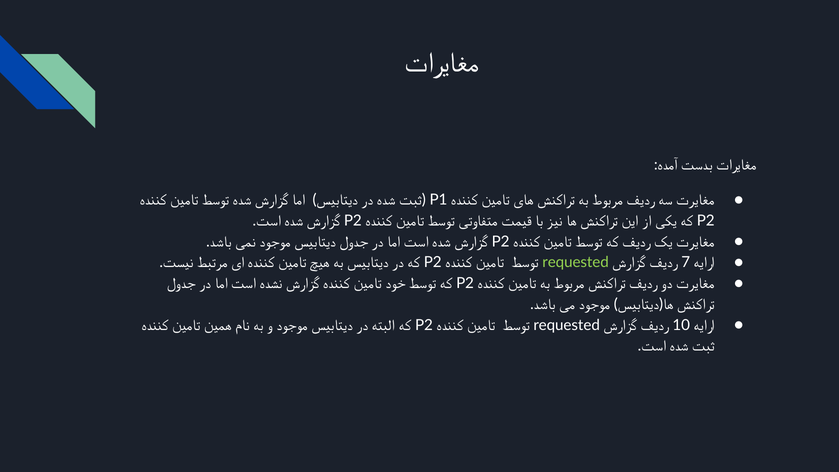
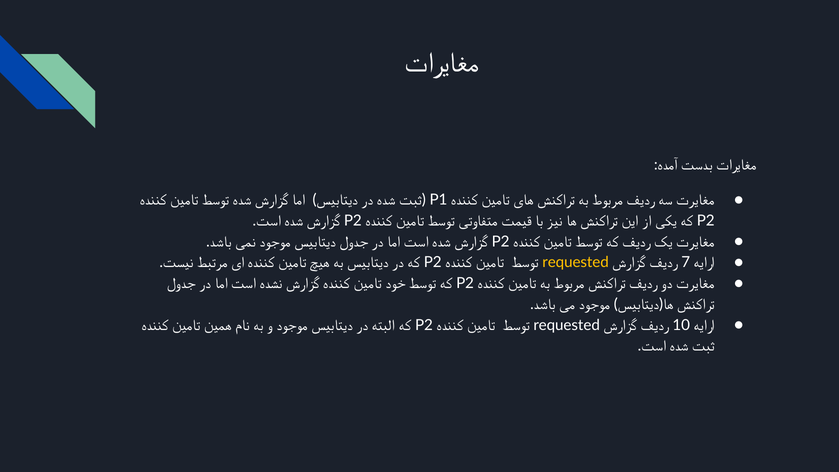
requested at (576, 262) colour: light green -> yellow
